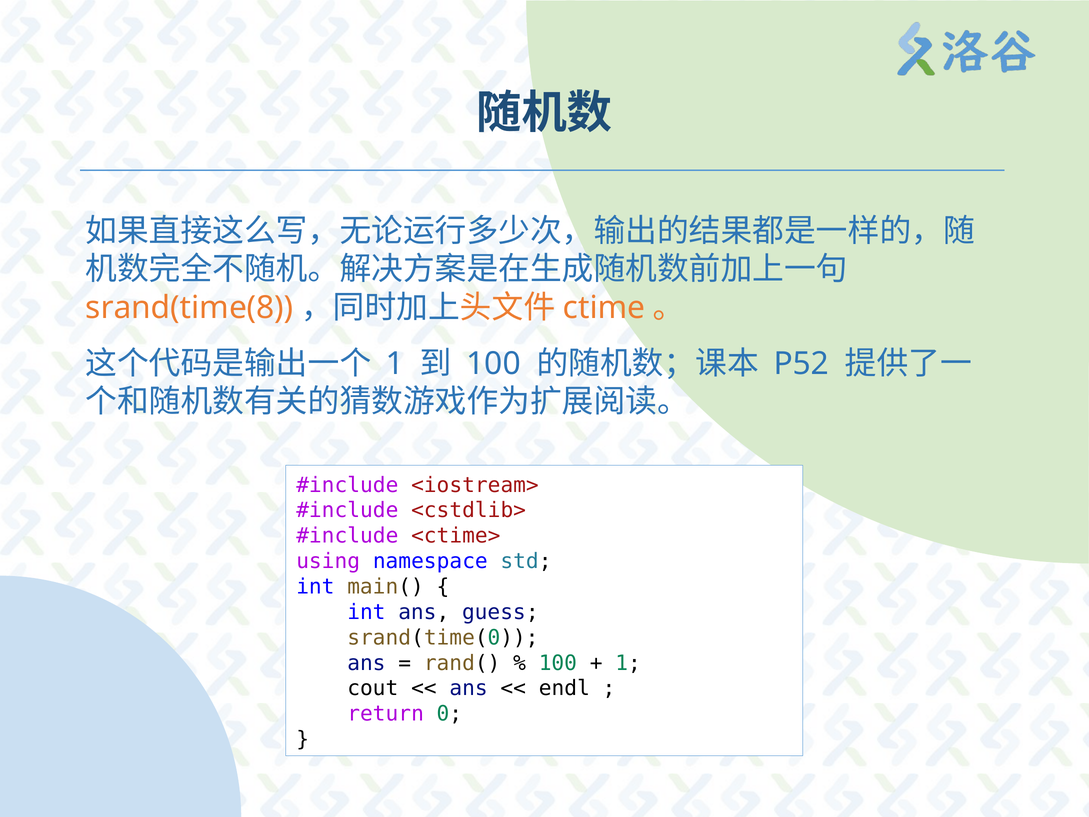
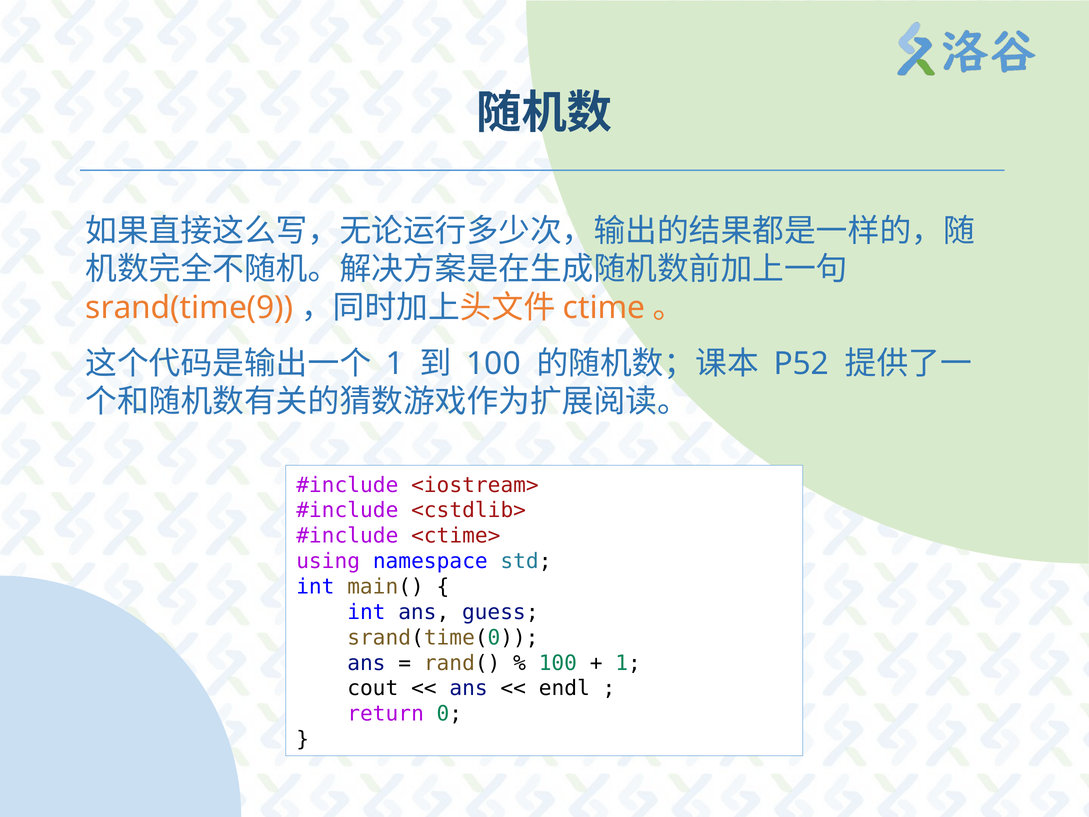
srand(time(8: srand(time(8 -> srand(time(9
